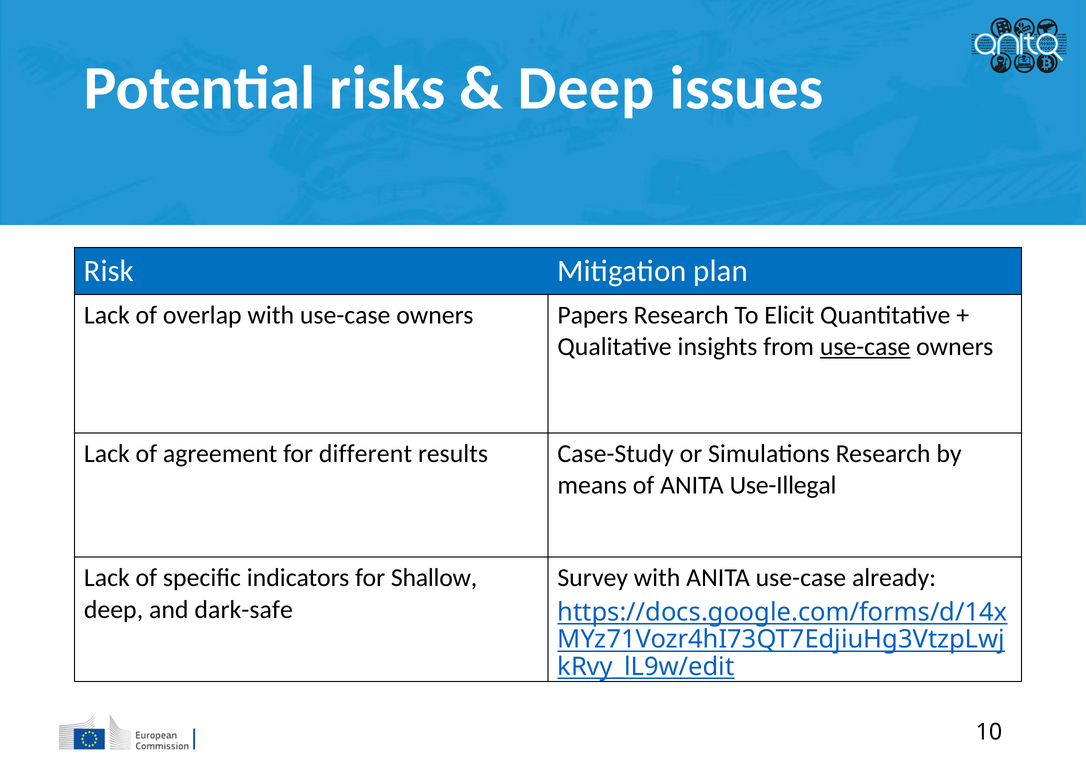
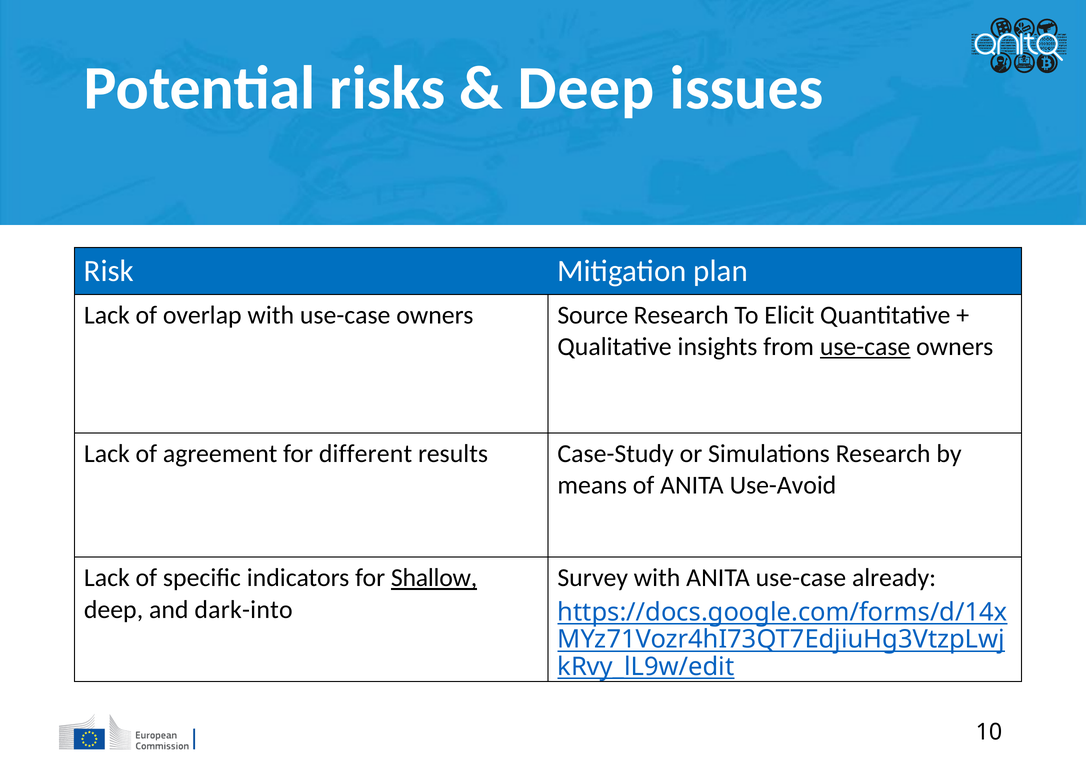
Papers: Papers -> Source
Use-Illegal: Use-Illegal -> Use-Avoid
Shallow underline: none -> present
dark-safe: dark-safe -> dark-into
